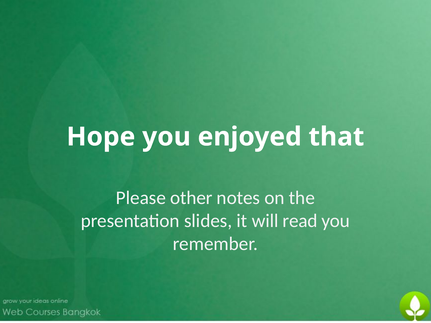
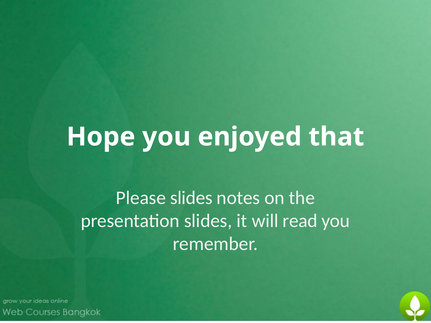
Please other: other -> slides
